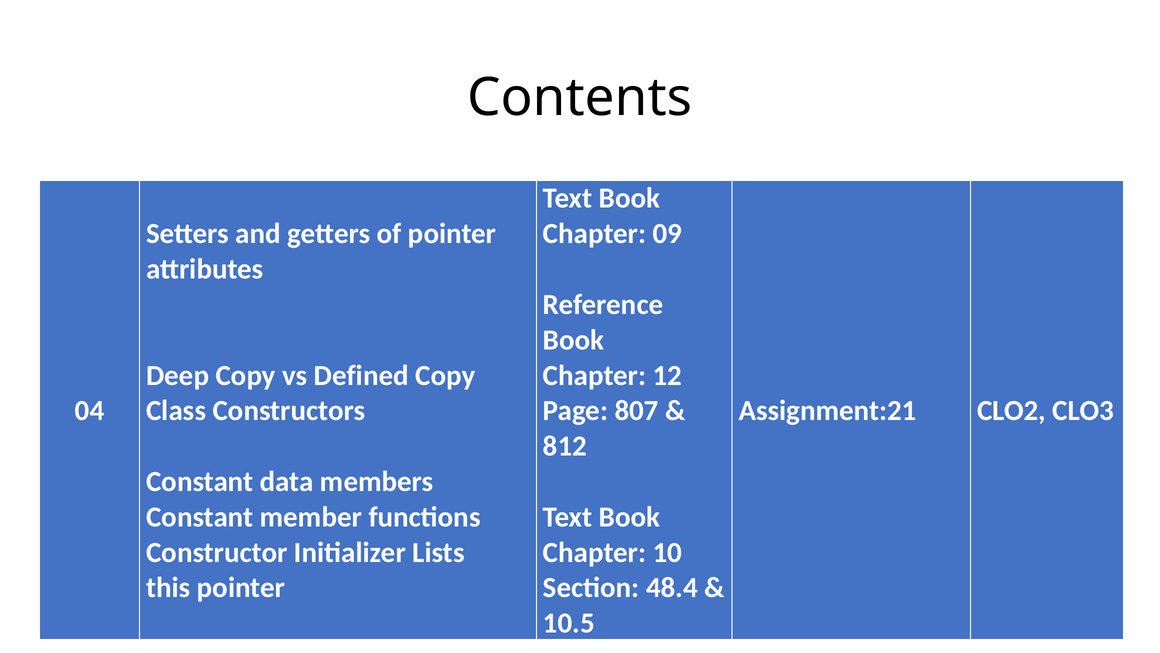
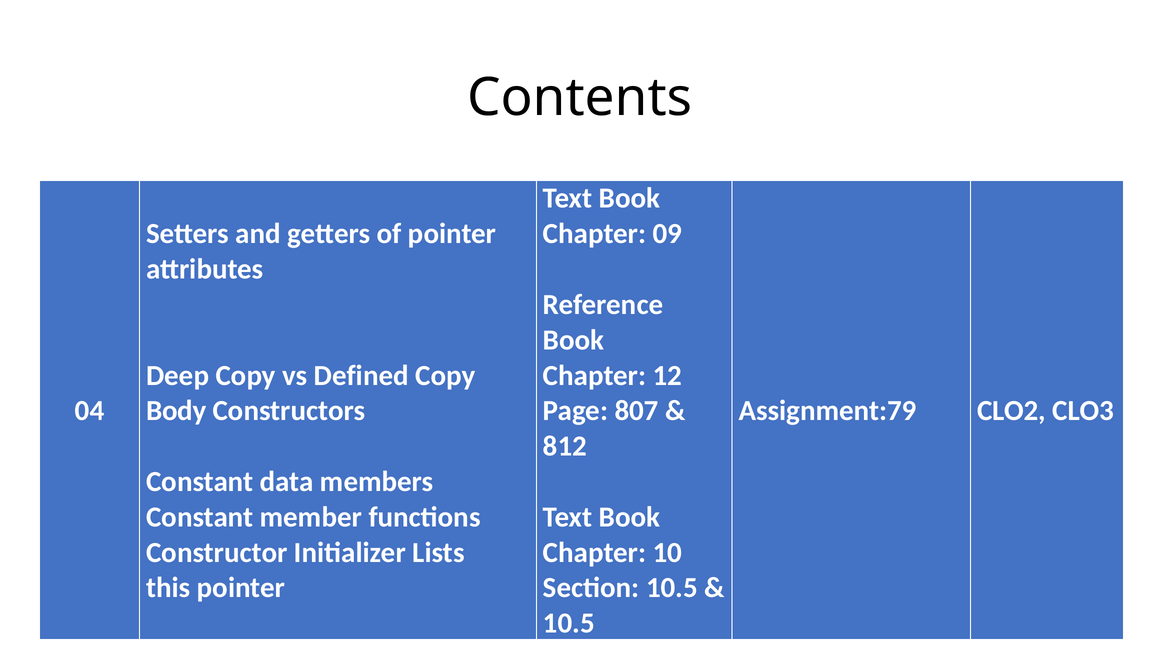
Class: Class -> Body
Assignment:21: Assignment:21 -> Assignment:79
Section 48.4: 48.4 -> 10.5
